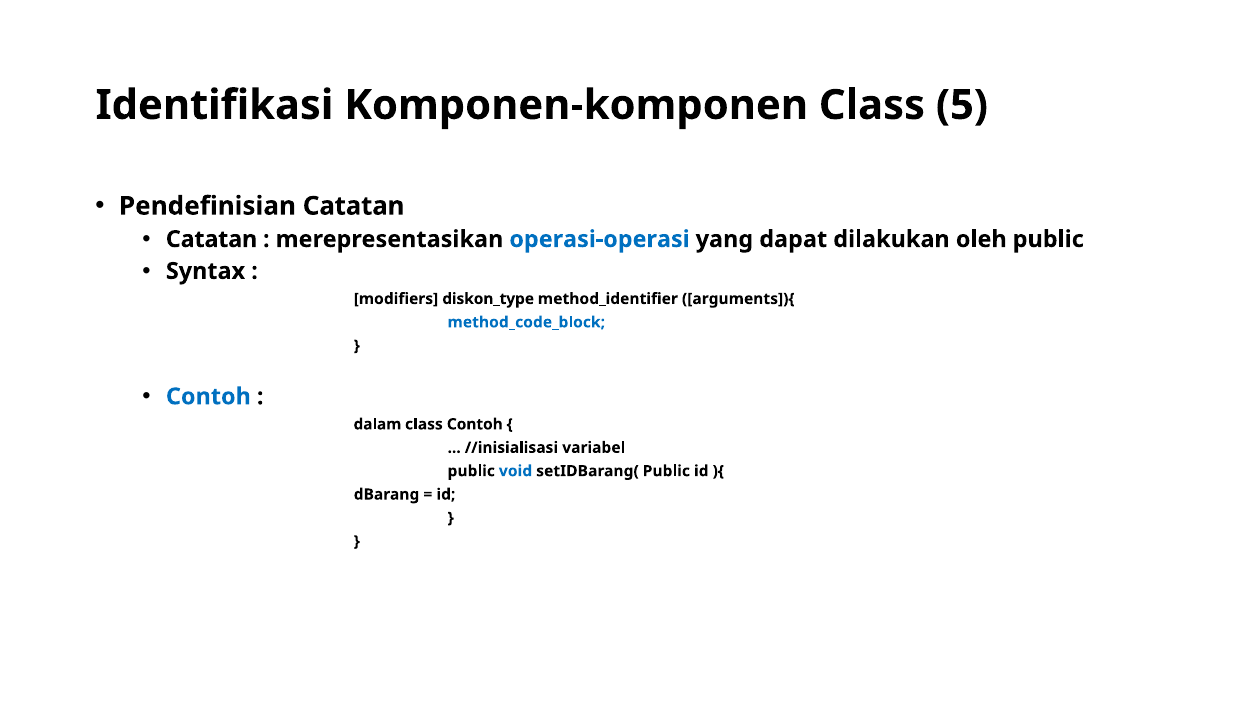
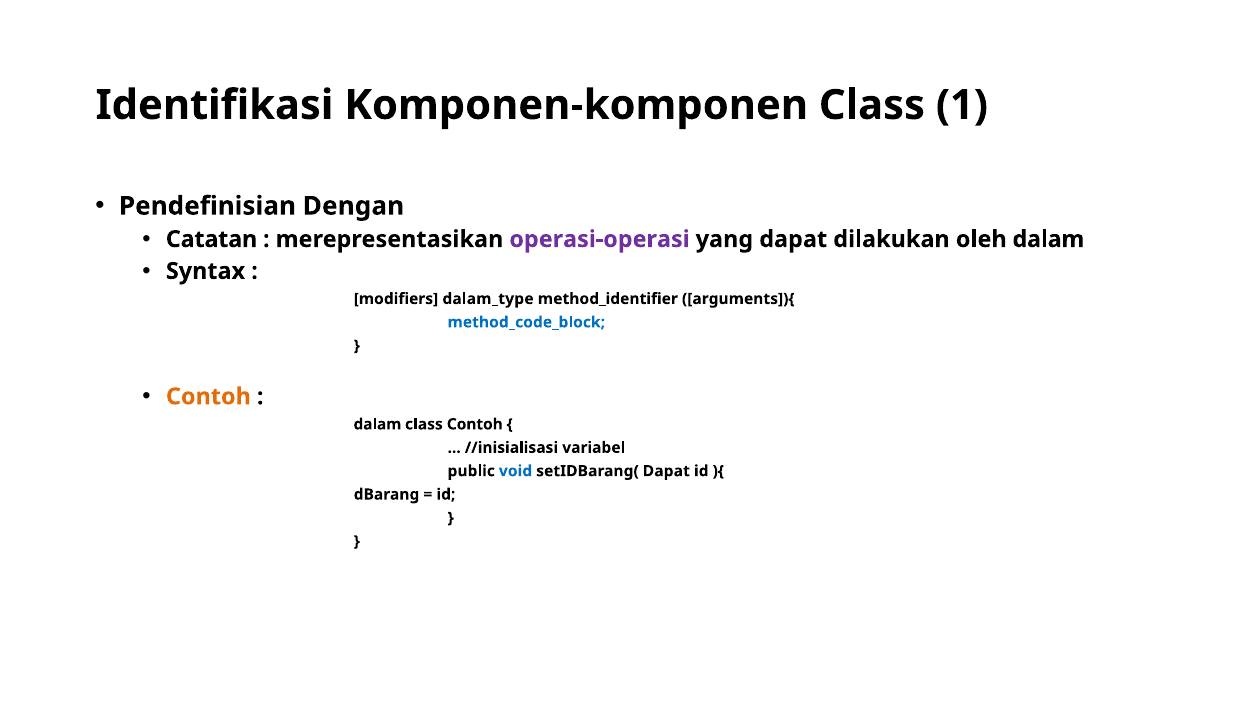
5: 5 -> 1
Pendefinisian Catatan: Catatan -> Dengan
operasi-operasi colour: blue -> purple
oleh public: public -> dalam
diskon_type: diskon_type -> dalam_type
Contoh at (208, 397) colour: blue -> orange
setIDBarang( Public: Public -> Dapat
